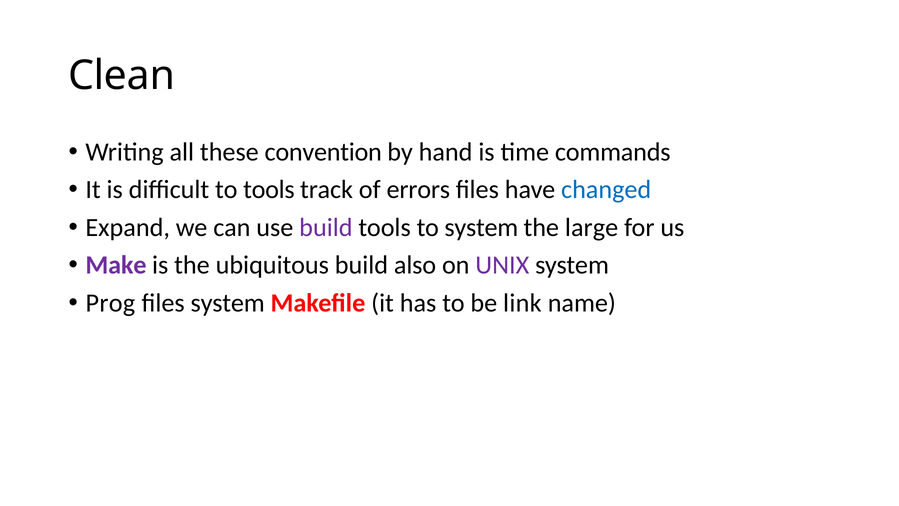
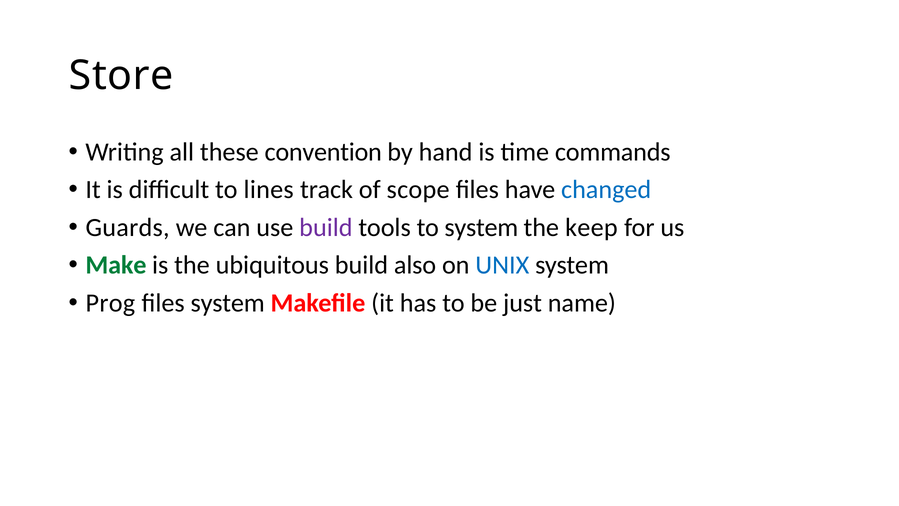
Clean: Clean -> Store
to tools: tools -> lines
errors: errors -> scope
Expand: Expand -> Guards
large: large -> keep
Make colour: purple -> green
UNIX colour: purple -> blue
link: link -> just
